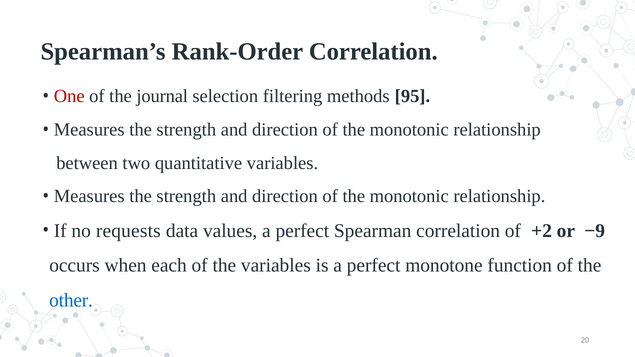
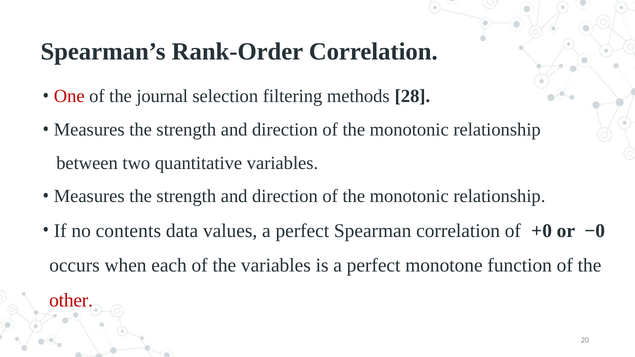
95: 95 -> 28
requests: requests -> contents
+2: +2 -> +0
−9: −9 -> −0
other colour: blue -> red
